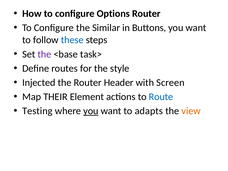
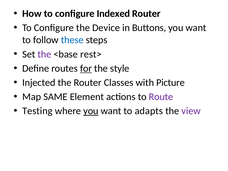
Options: Options -> Indexed
Similar: Similar -> Device
task>: task> -> rest>
for underline: none -> present
Header: Header -> Classes
Screen: Screen -> Picture
THEIR: THEIR -> SAME
Route colour: blue -> purple
view colour: orange -> purple
